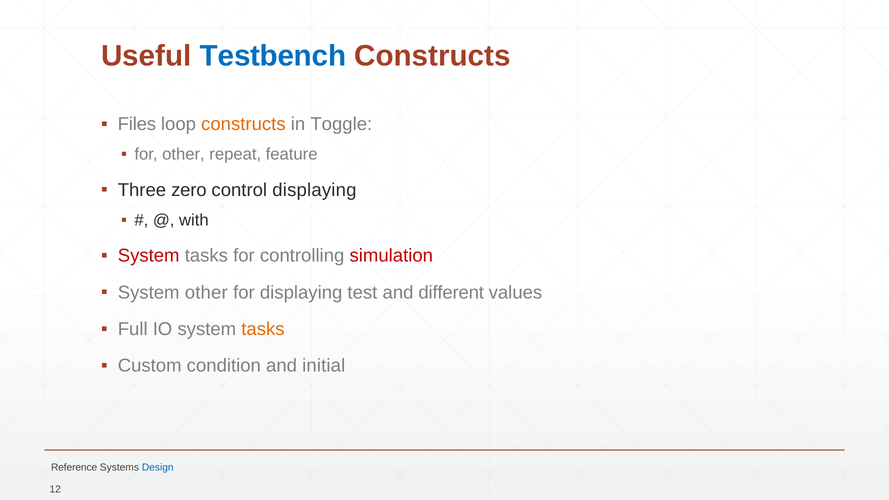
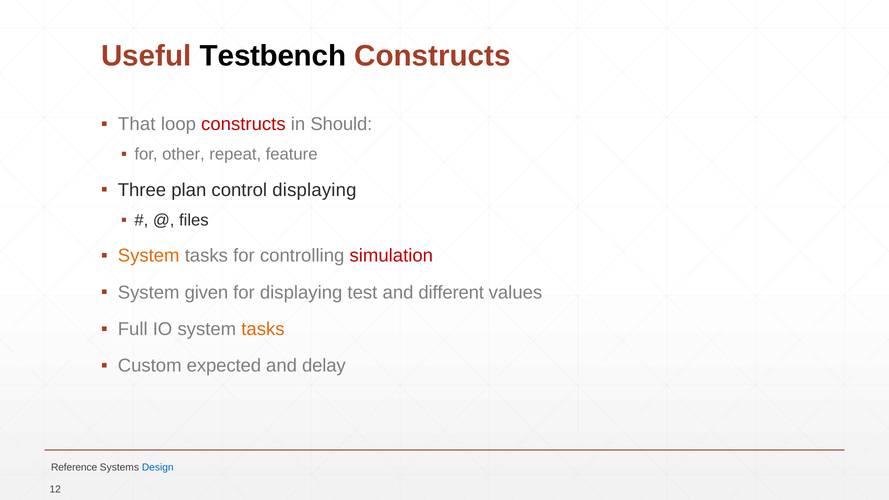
Testbench colour: blue -> black
Files: Files -> That
constructs at (243, 124) colour: orange -> red
Toggle: Toggle -> Should
zero: zero -> plan
with: with -> files
System at (149, 256) colour: red -> orange
System other: other -> given
condition: condition -> expected
initial: initial -> delay
